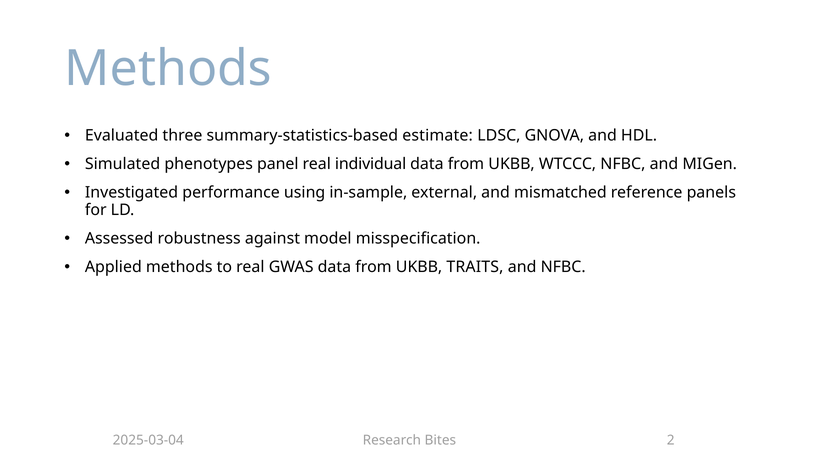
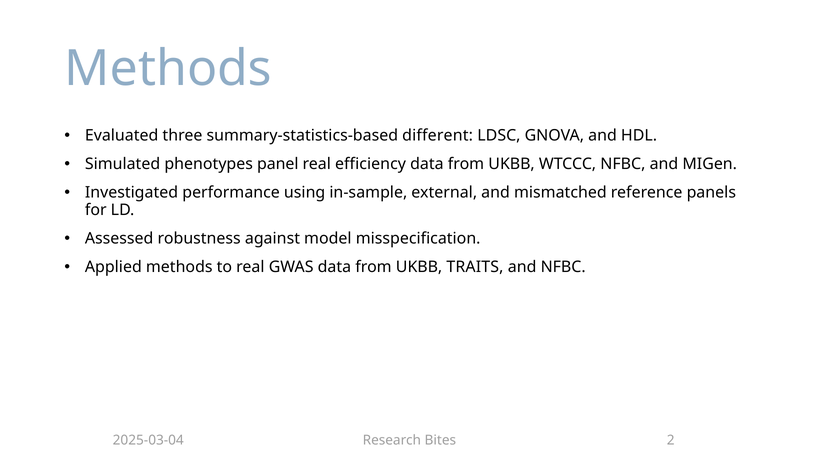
estimate: estimate -> different
individual: individual -> efficiency
